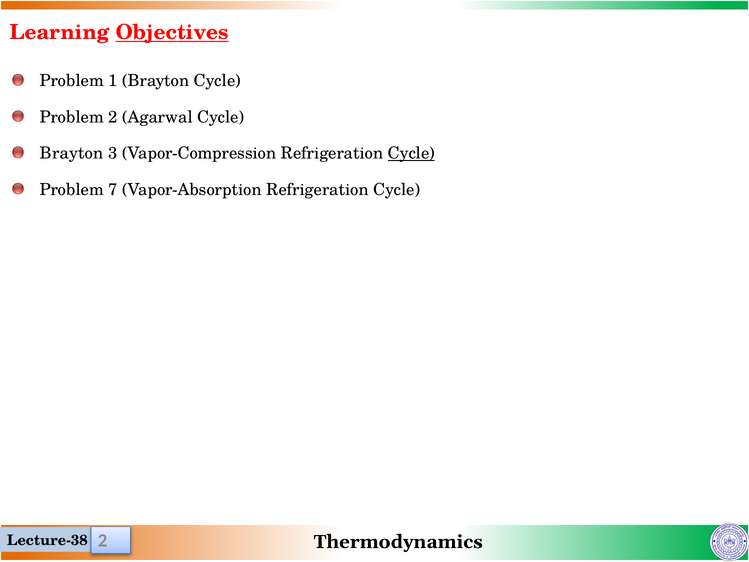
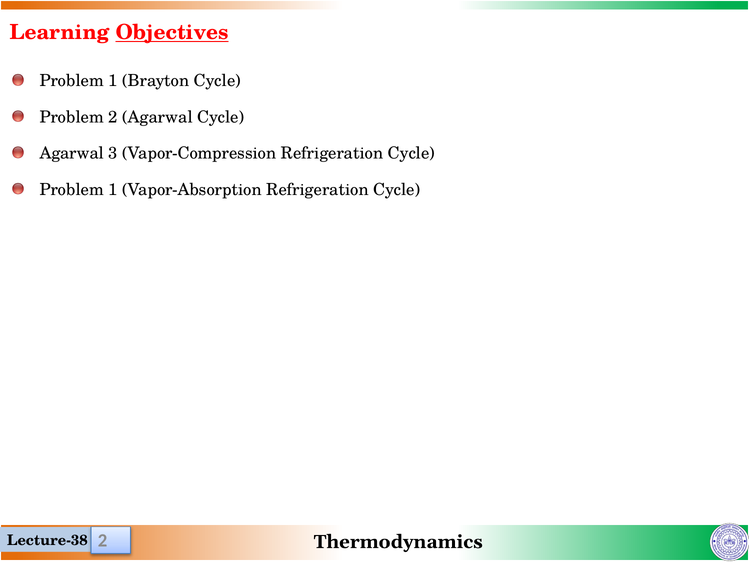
Brayton at (72, 153): Brayton -> Agarwal
Cycle at (411, 153) underline: present -> none
7 at (113, 189): 7 -> 1
